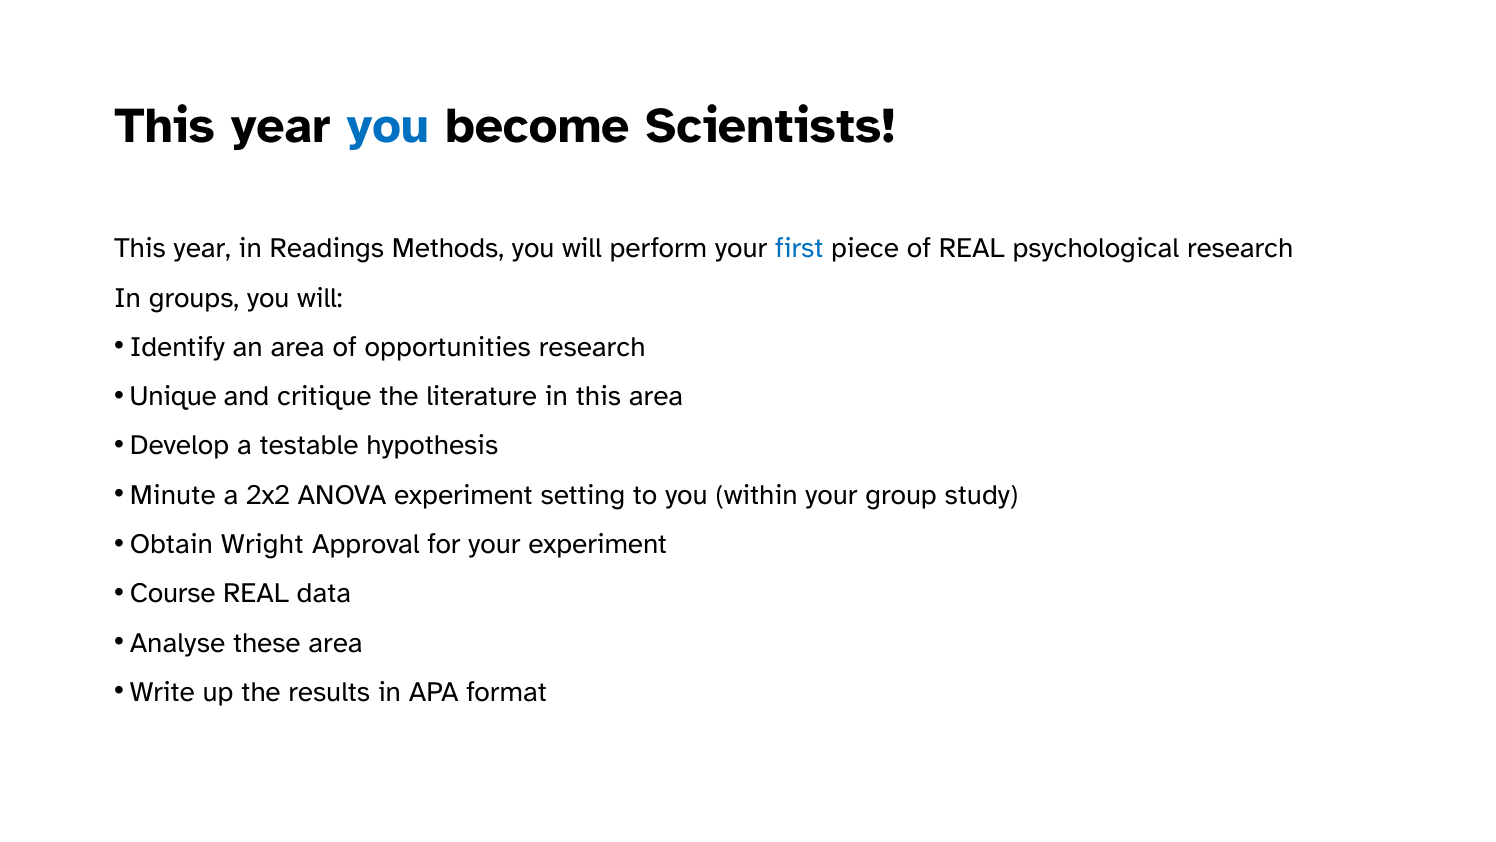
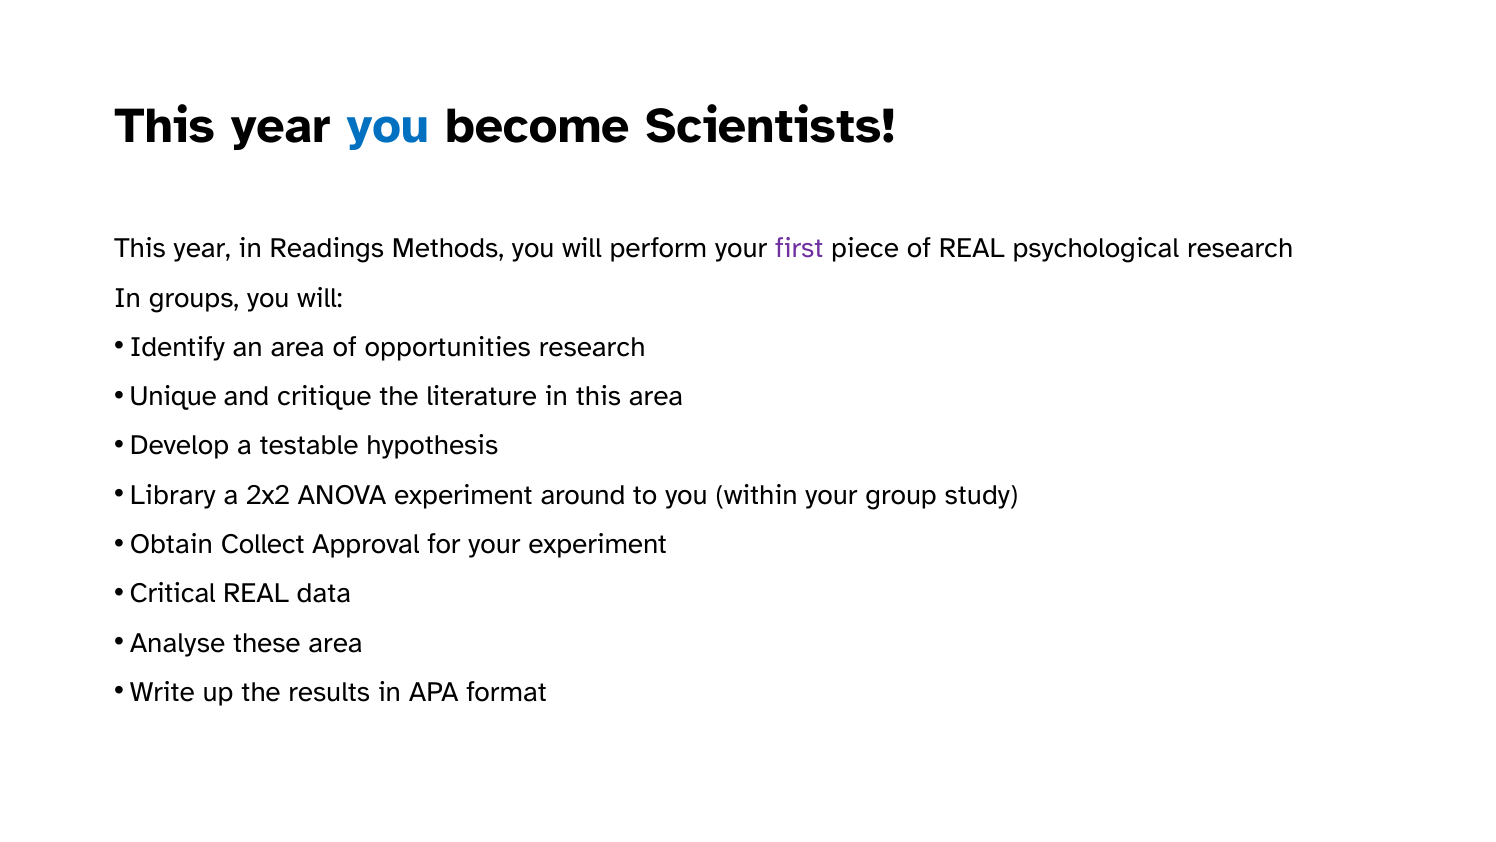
first colour: blue -> purple
Minute: Minute -> Library
setting: setting -> around
Wright: Wright -> Collect
Course: Course -> Critical
